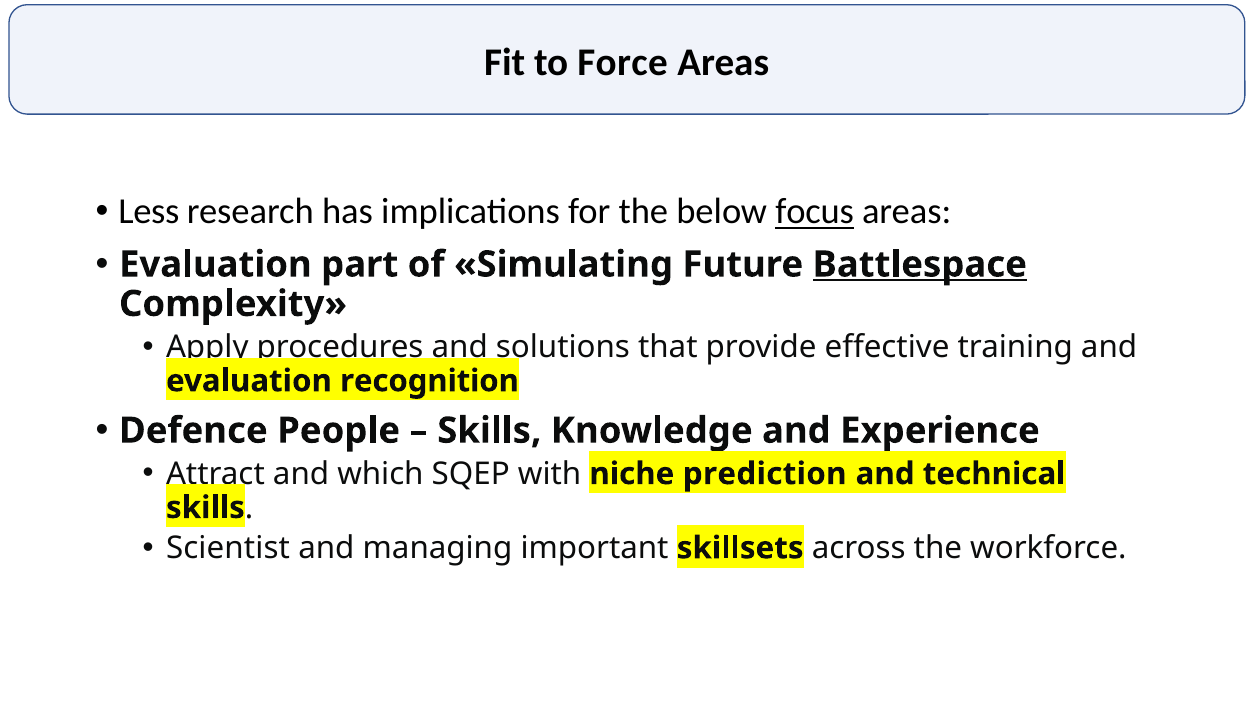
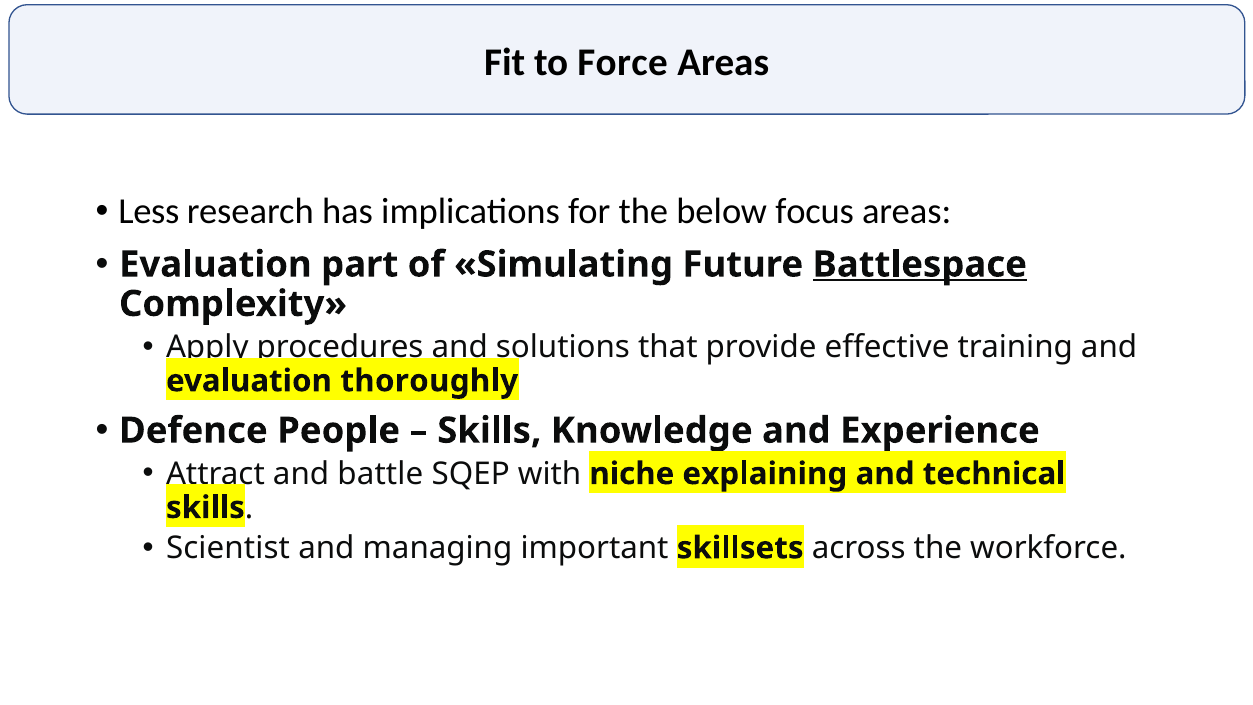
focus underline: present -> none
recognition: recognition -> thoroughly
which: which -> battle
prediction: prediction -> explaining
